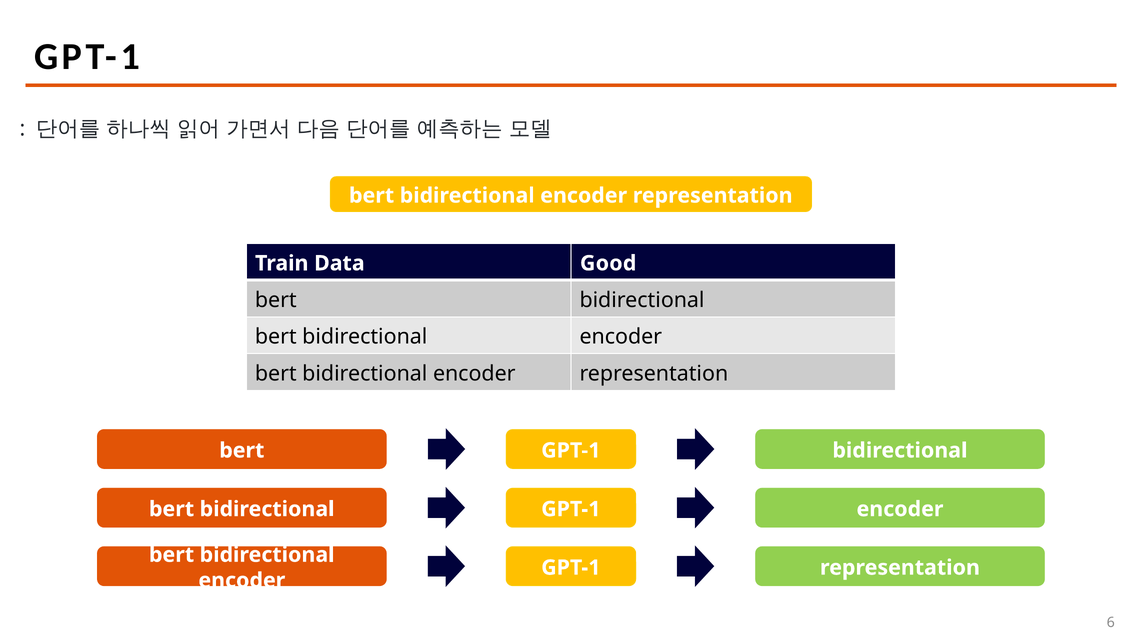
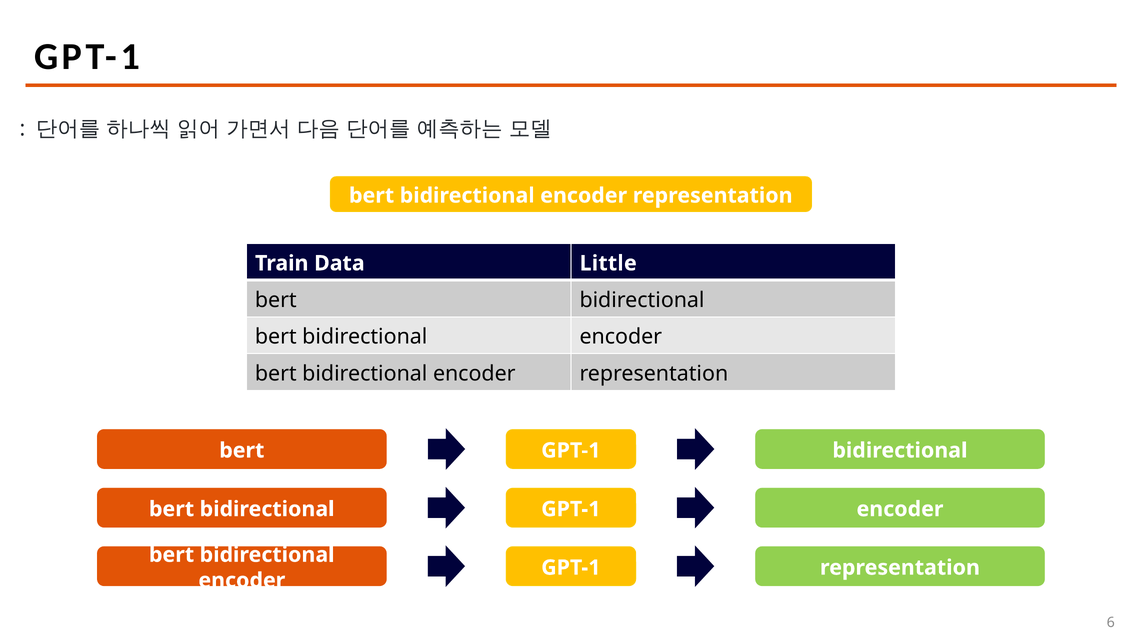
Good: Good -> Little
